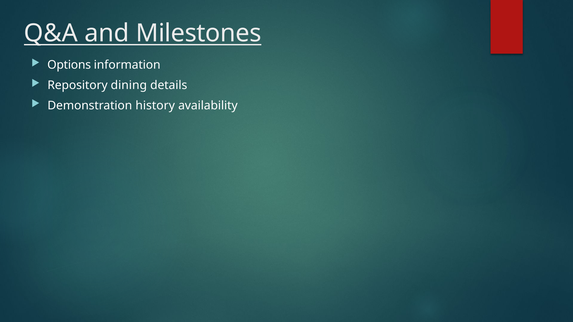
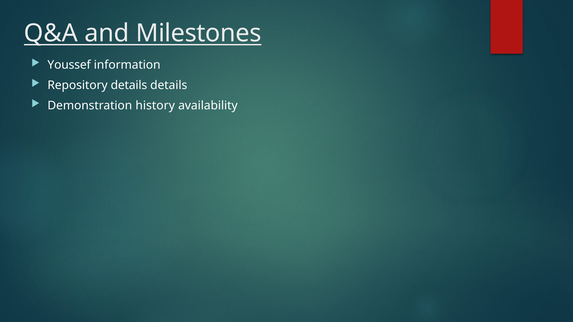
Options: Options -> Youssef
Repository dining: dining -> details
